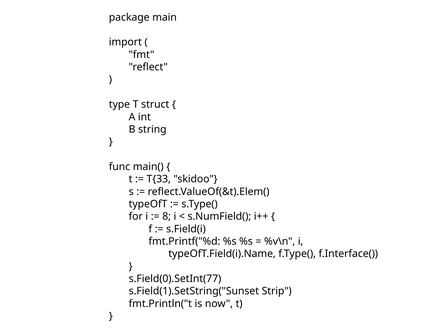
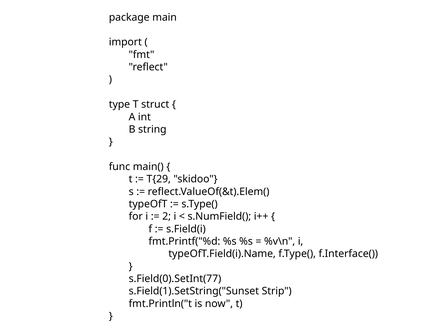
T{33: T{33 -> T{29
8: 8 -> 2
